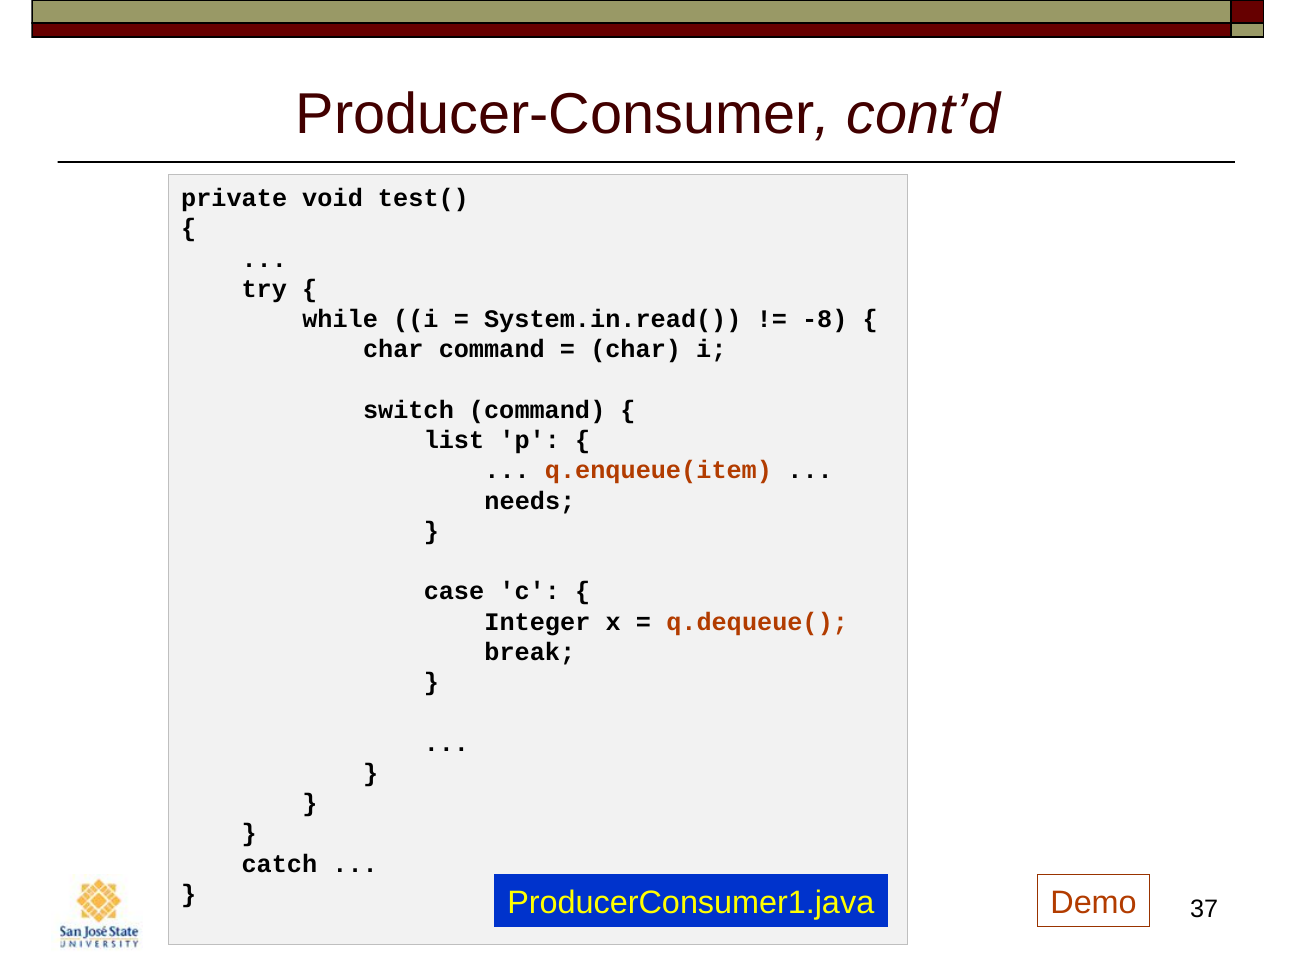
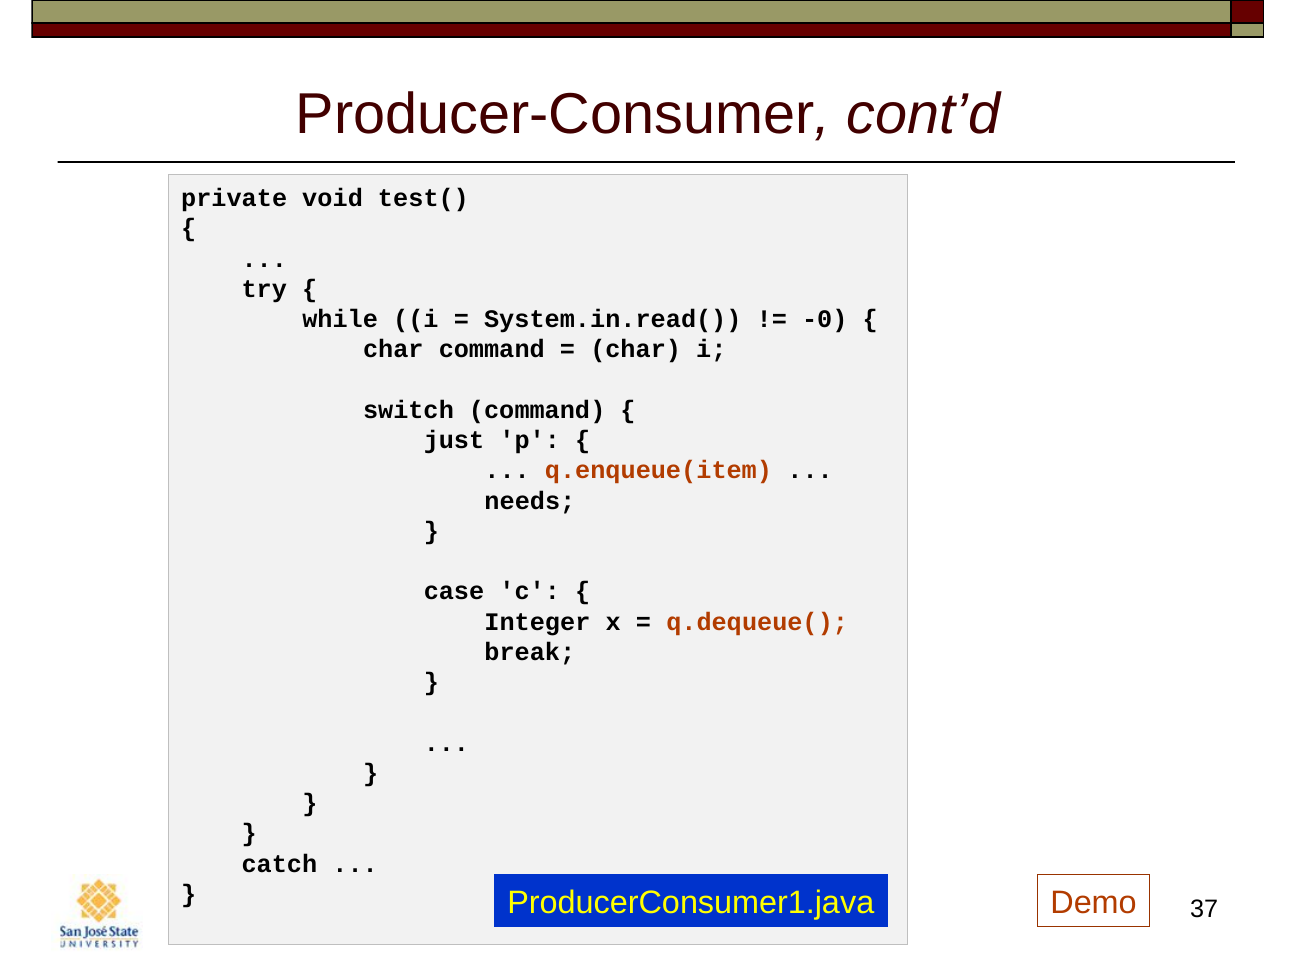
-8: -8 -> -0
list: list -> just
